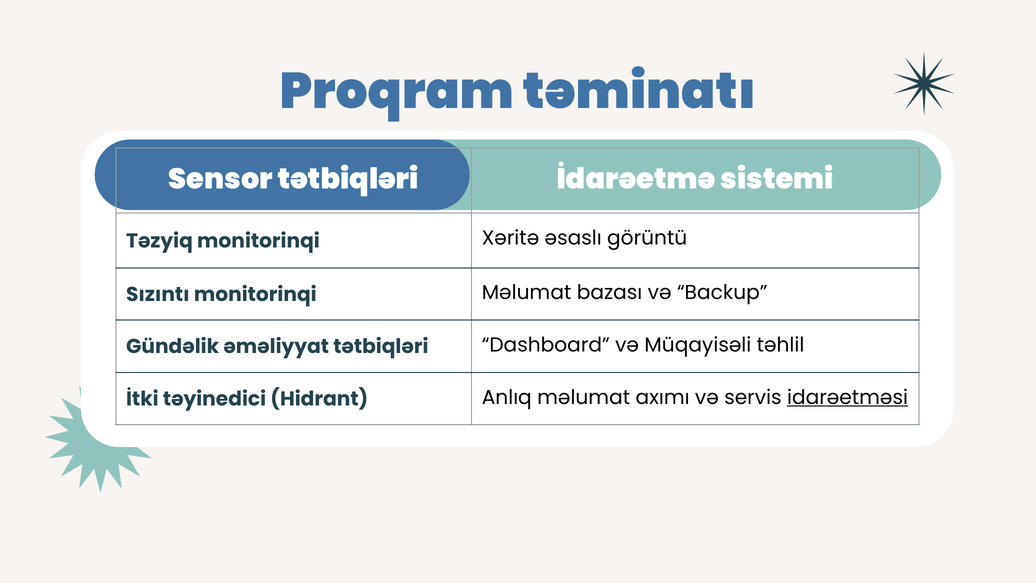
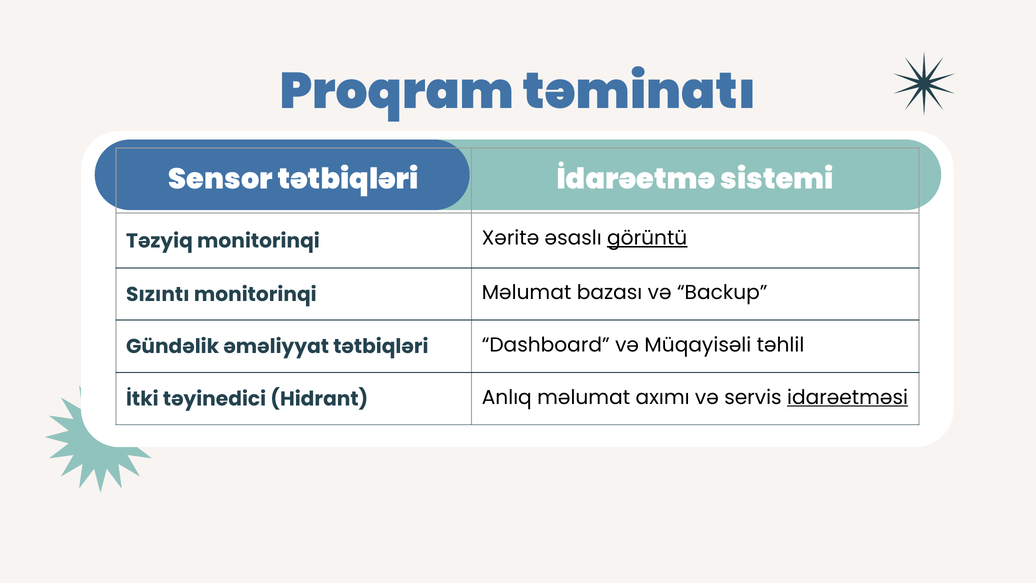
görüntü underline: none -> present
